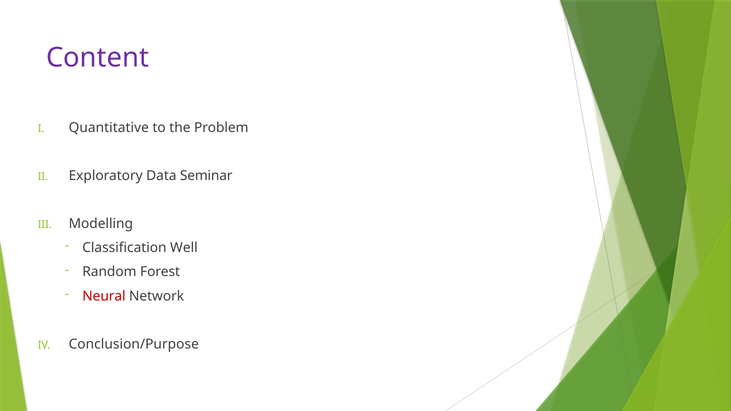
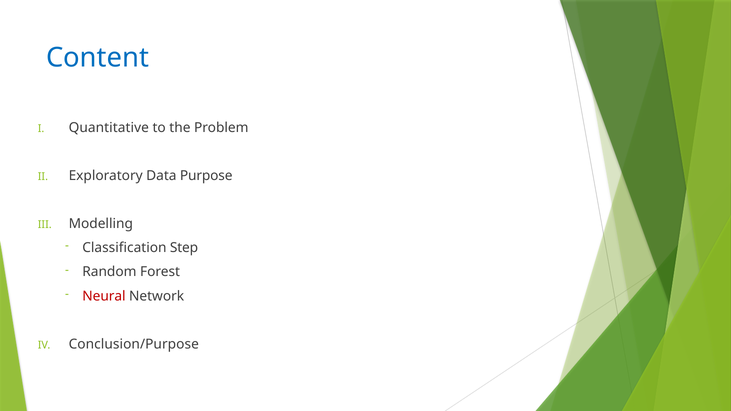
Content colour: purple -> blue
Seminar: Seminar -> Purpose
Well: Well -> Step
